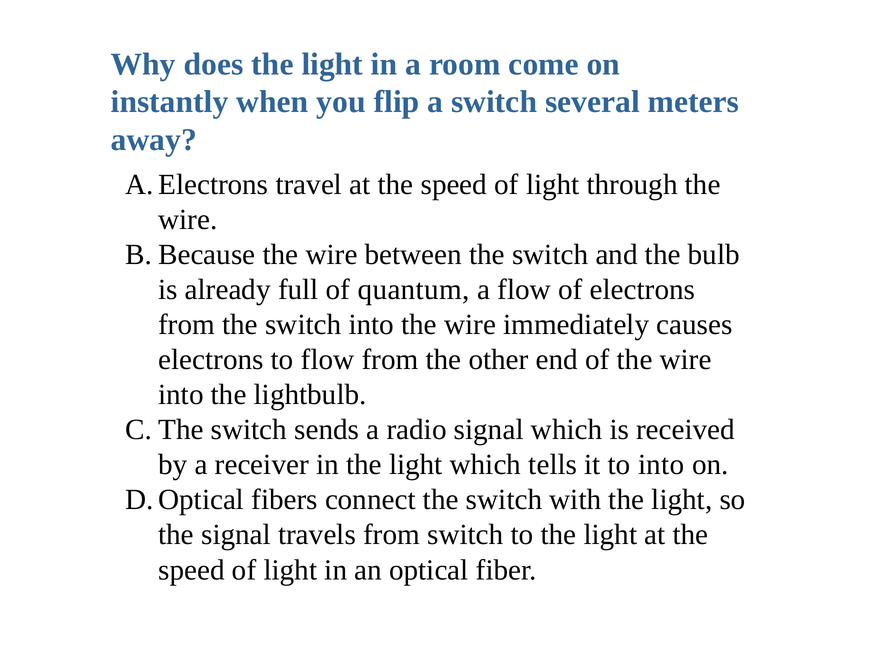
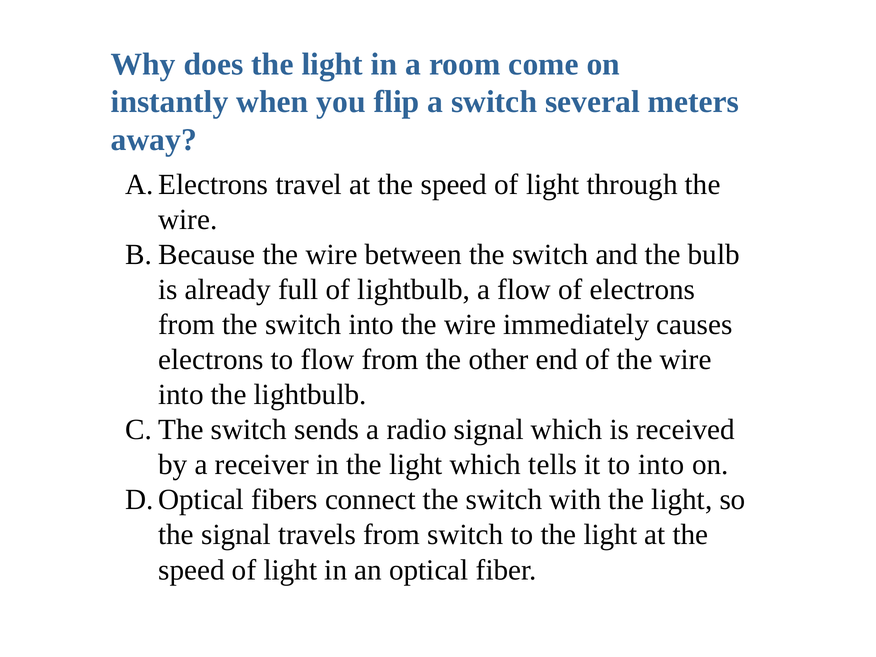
of quantum: quantum -> lightbulb
